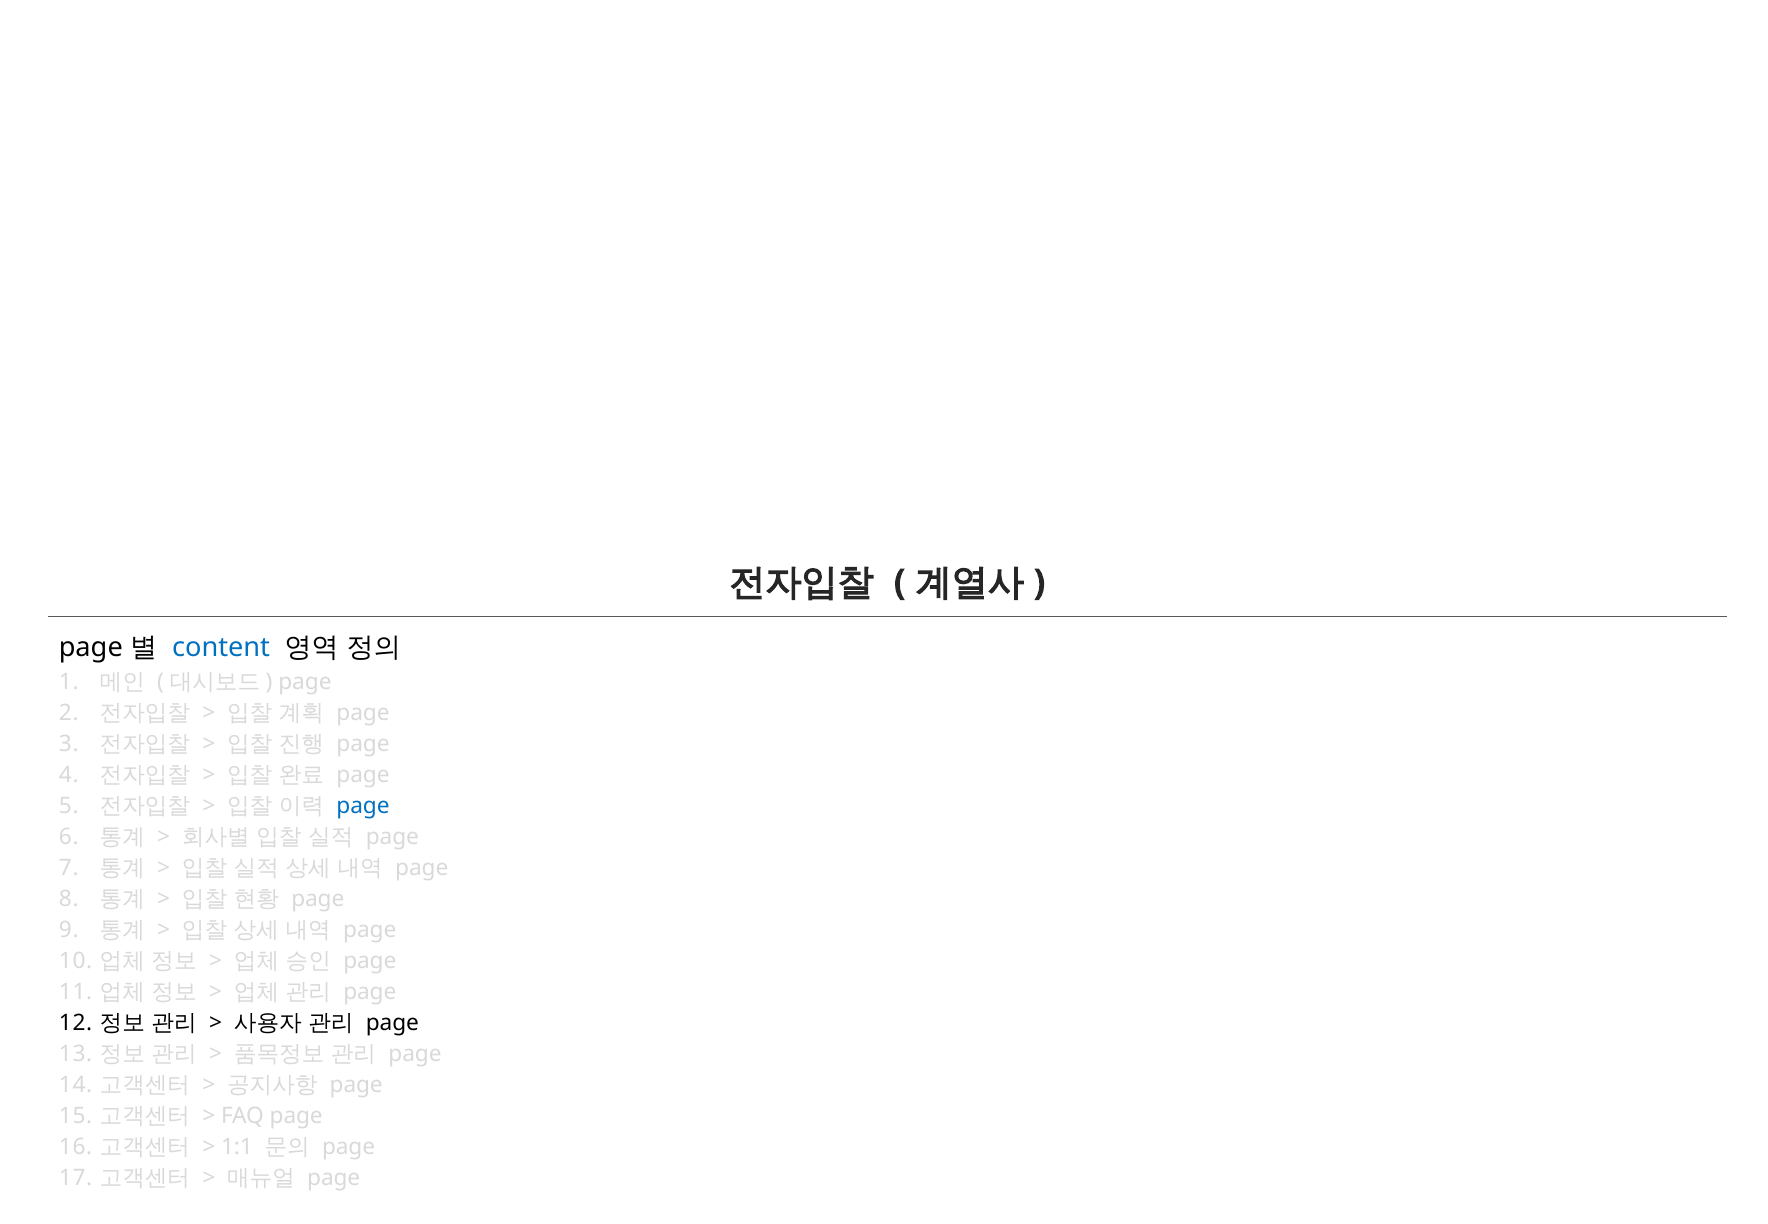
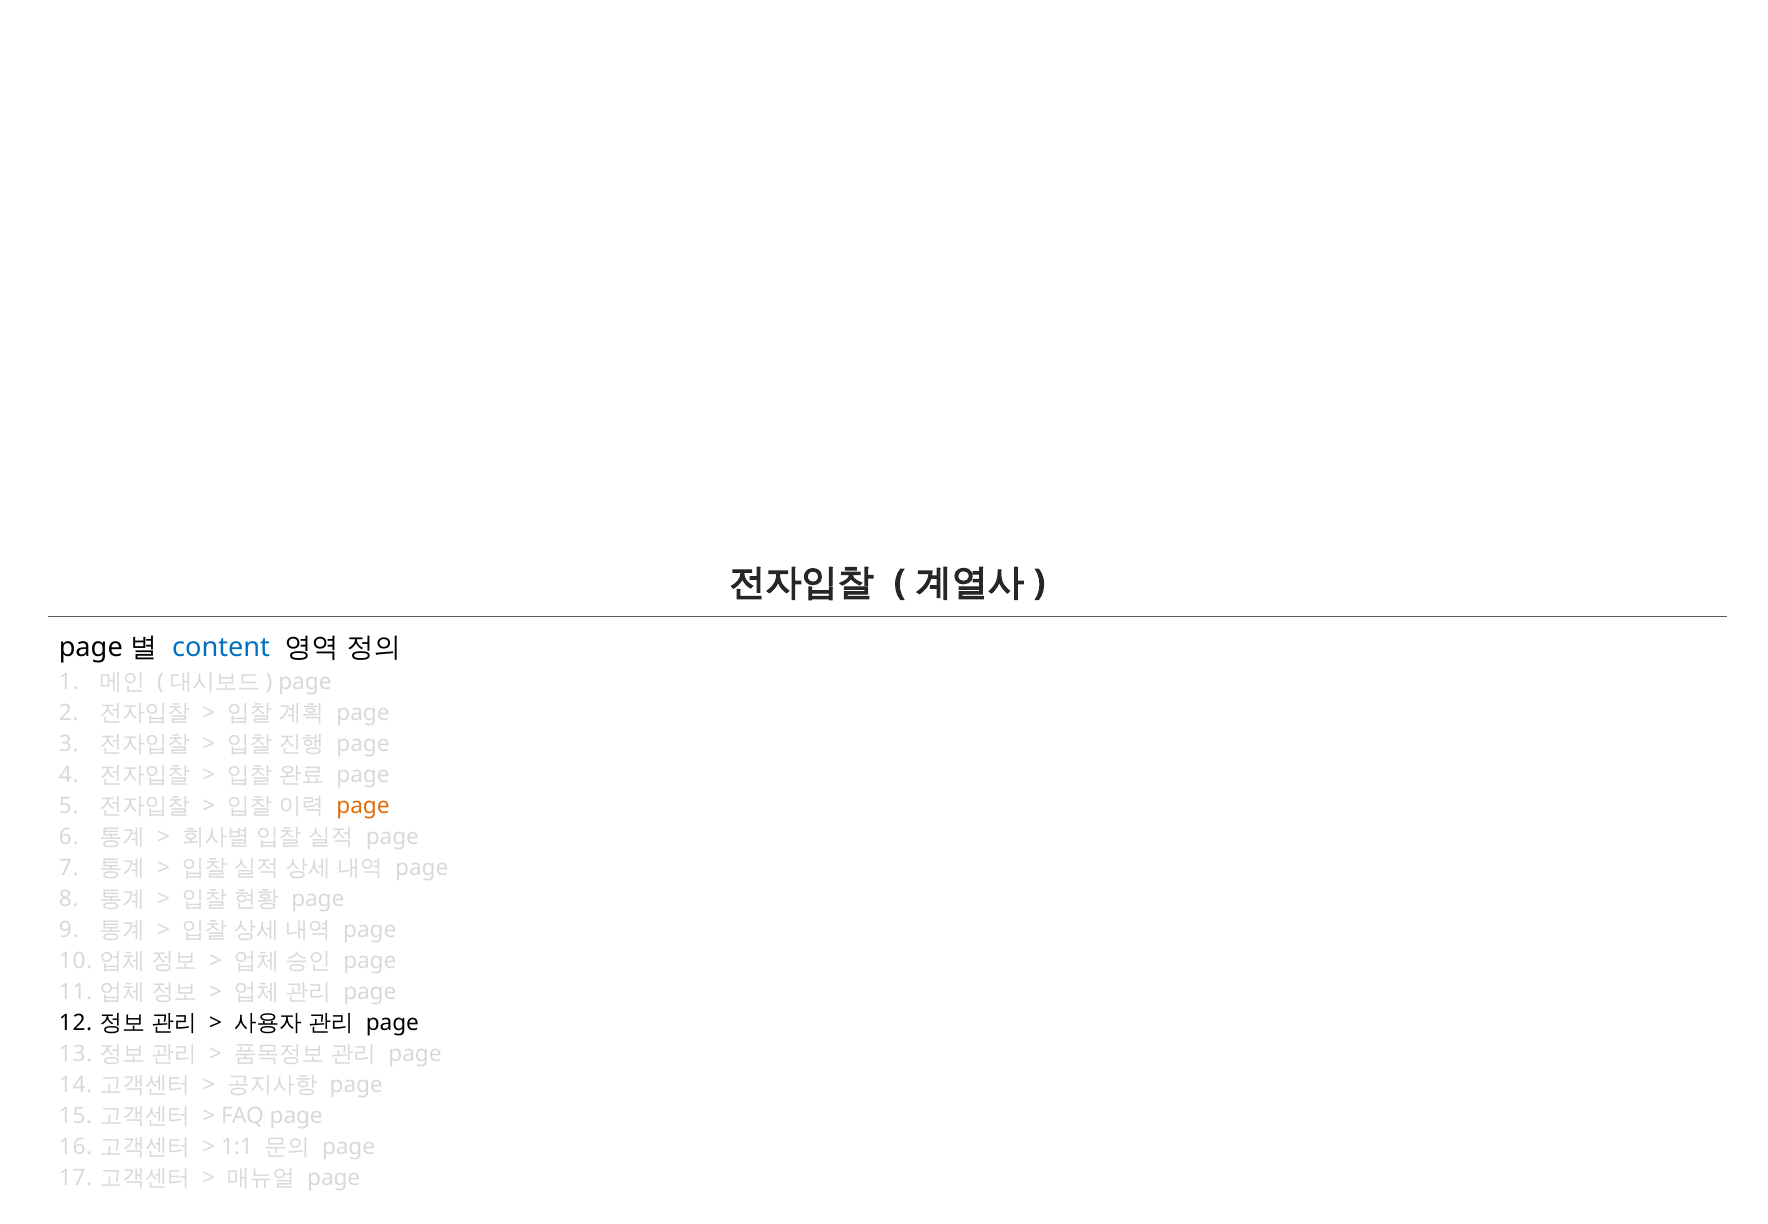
page at (363, 806) colour: blue -> orange
